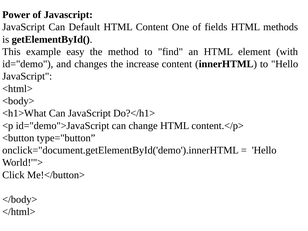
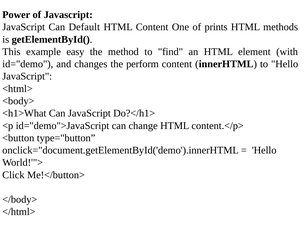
fields: fields -> prints
increase: increase -> perform
